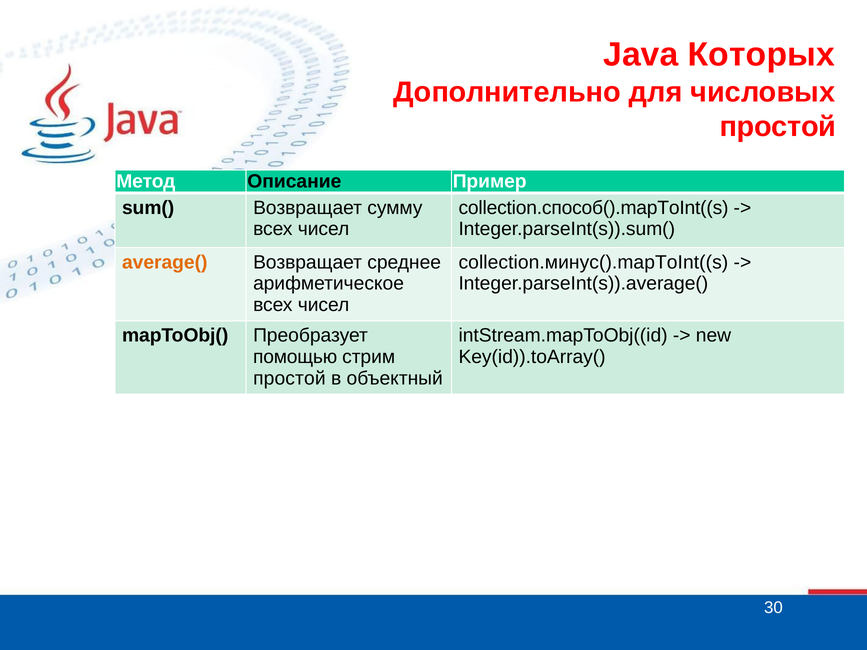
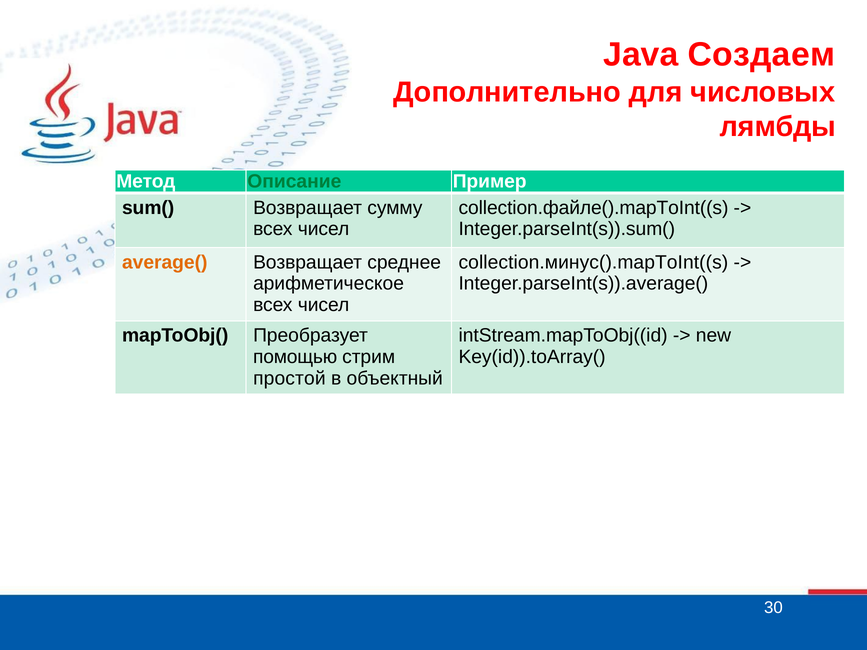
Которых: Которых -> Создаем
простой at (778, 127): простой -> лямбды
Описание colour: black -> green
collection.способ().mapToInt((s: collection.способ().mapToInt((s -> collection.файле().mapToInt((s
